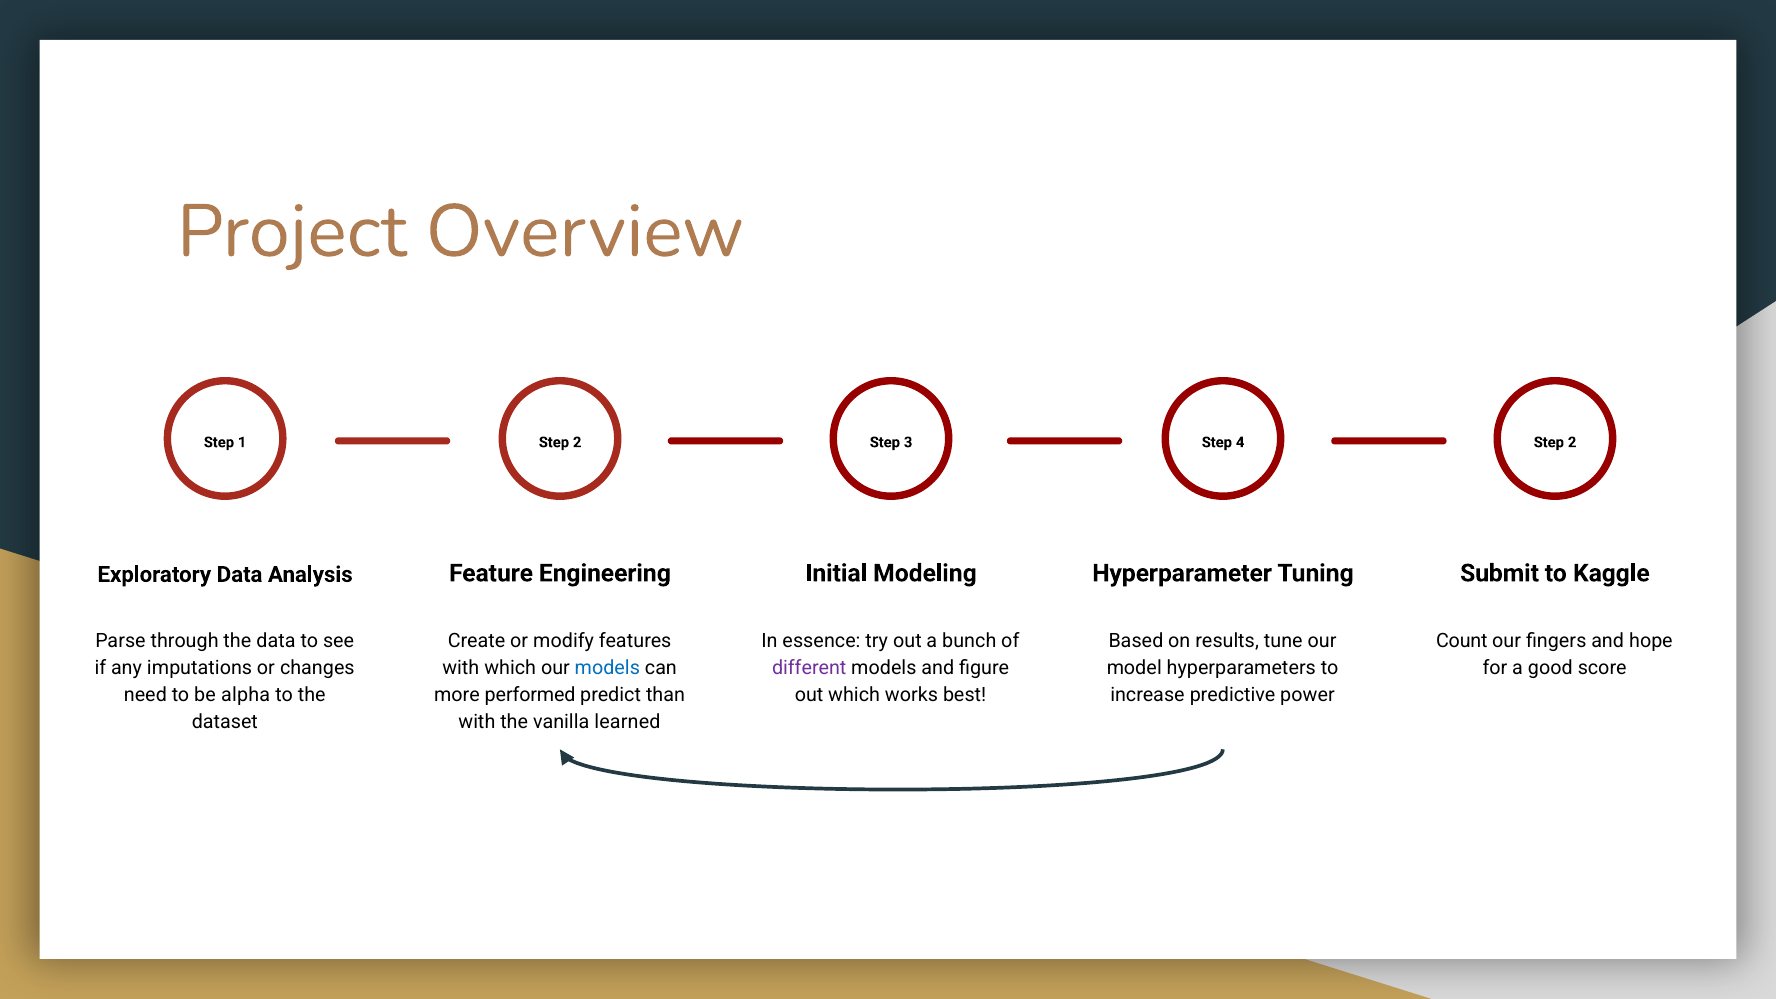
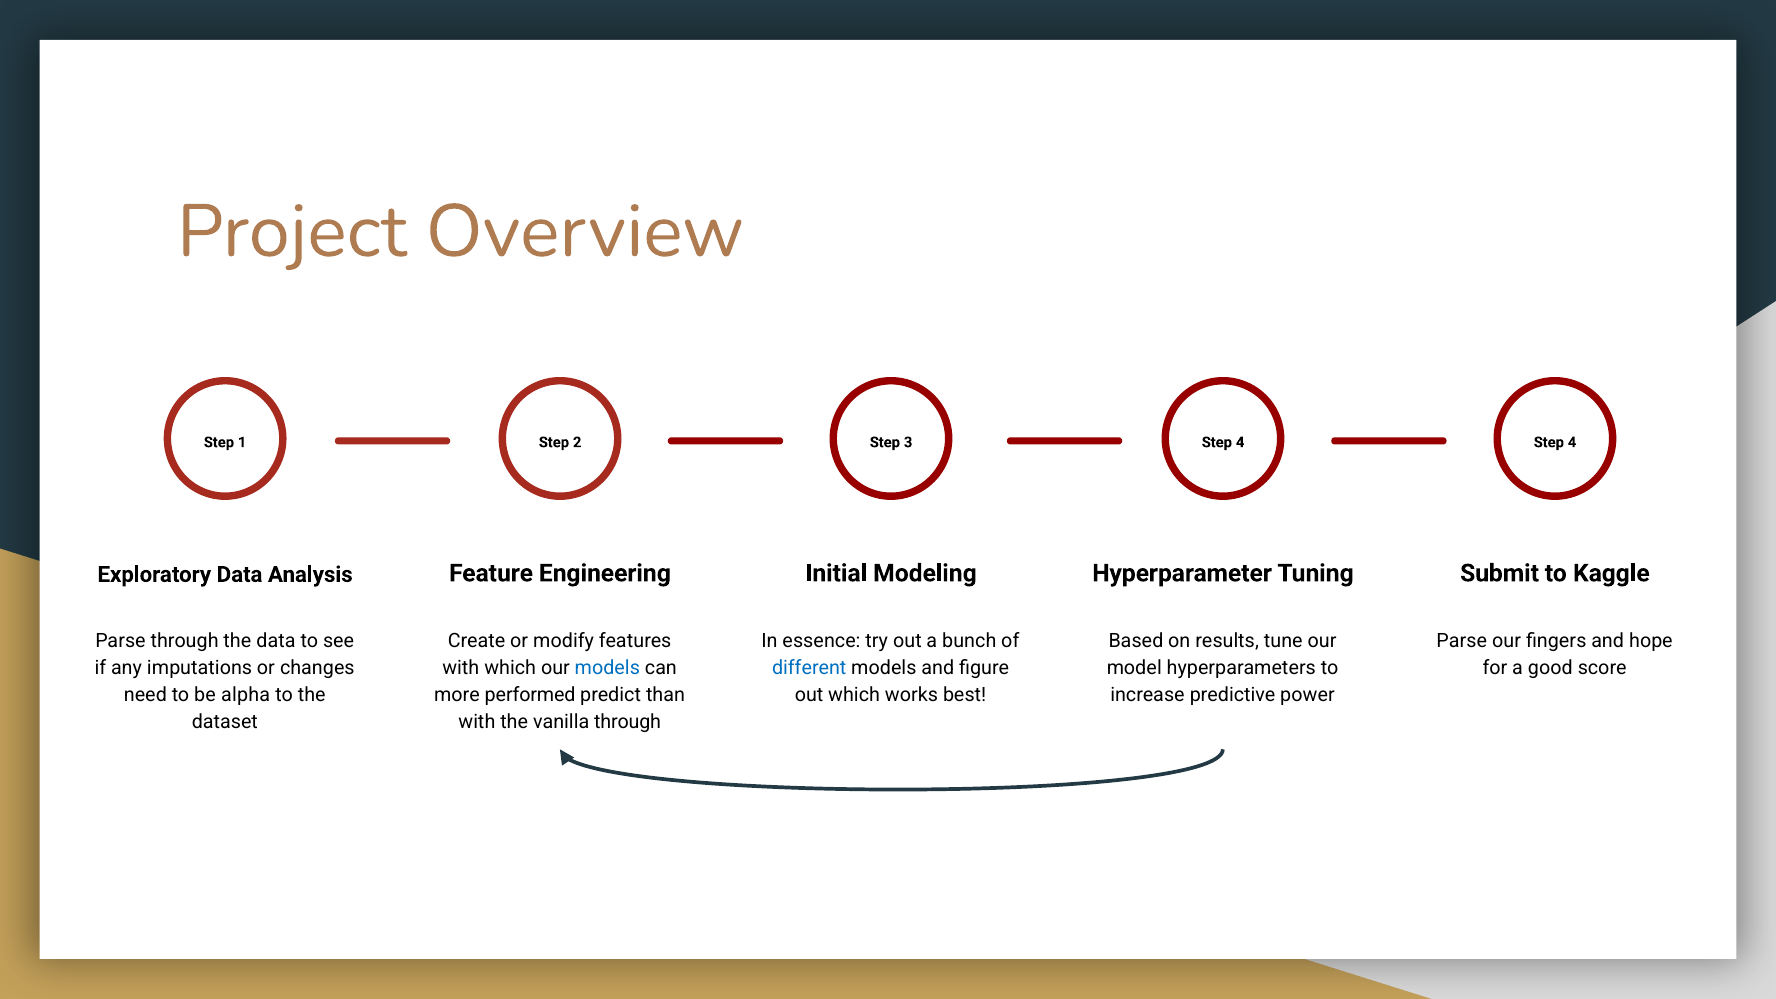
2 at (1572, 442): 2 -> 4
Count at (1462, 641): Count -> Parse
different colour: purple -> blue
vanilla learned: learned -> through
